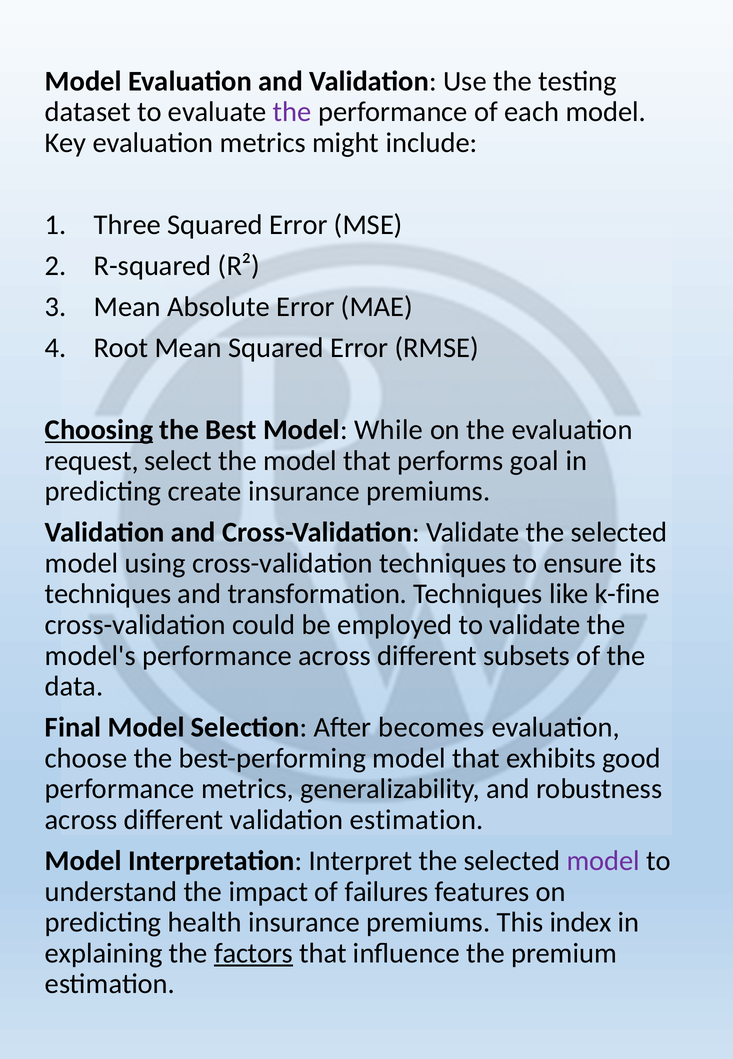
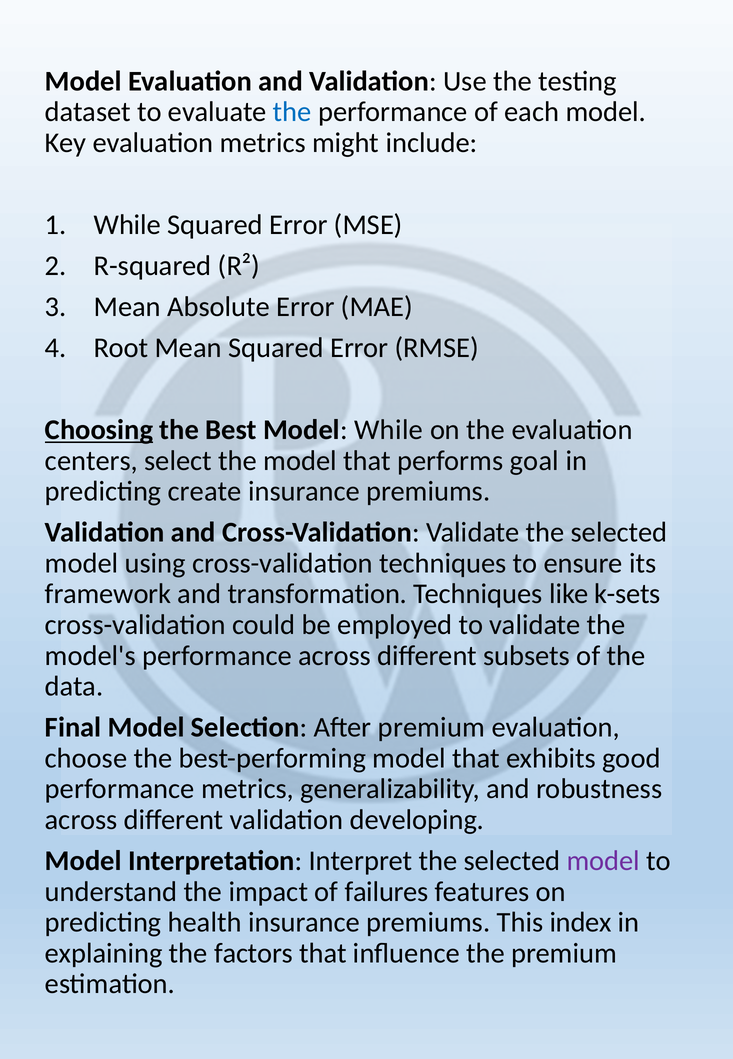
the at (292, 112) colour: purple -> blue
Three at (127, 225): Three -> While
request: request -> centers
techniques at (108, 594): techniques -> framework
k-fine: k-fine -> k-sets
After becomes: becomes -> premium
validation estimation: estimation -> developing
factors underline: present -> none
